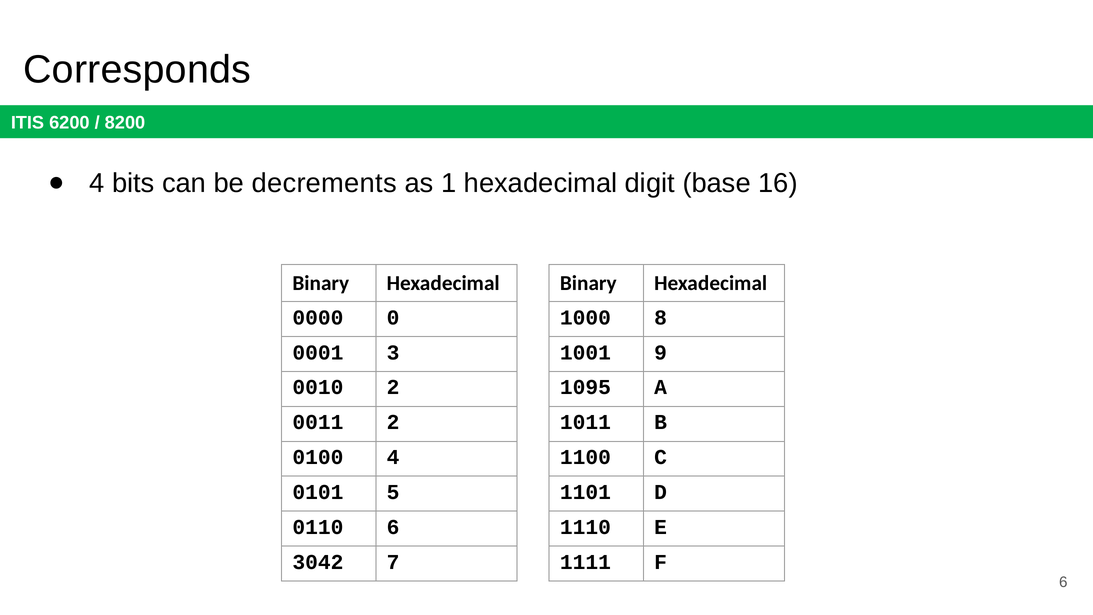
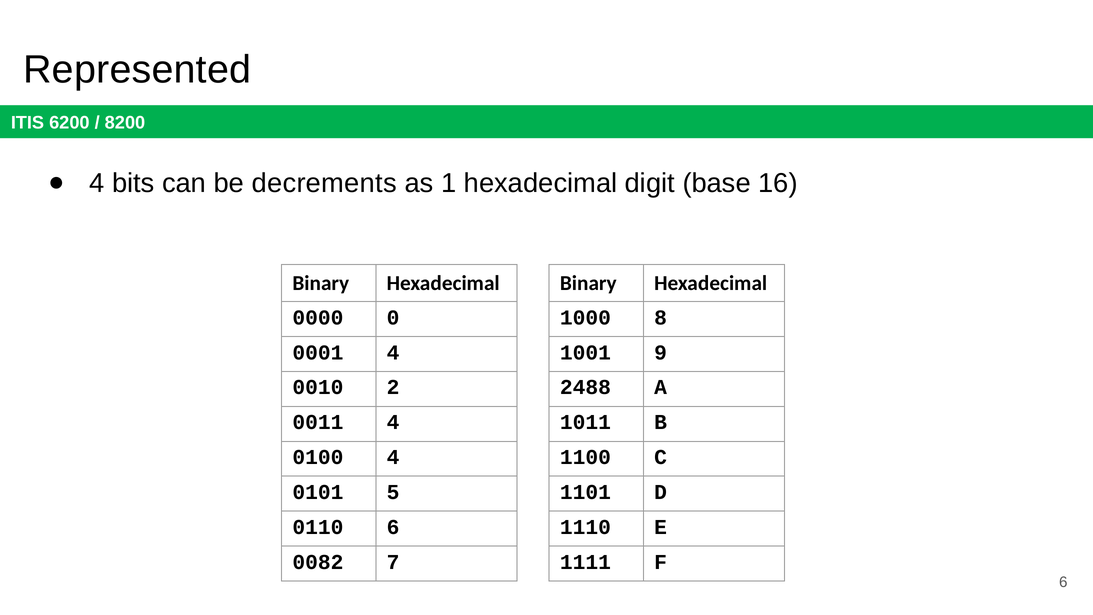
Corresponds: Corresponds -> Represented
0001 3: 3 -> 4
1095: 1095 -> 2488
0011 2: 2 -> 4
3042: 3042 -> 0082
